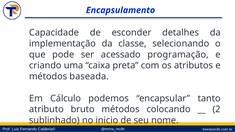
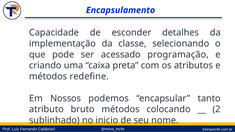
baseada: baseada -> redefine
Cálculo: Cálculo -> Nossos
